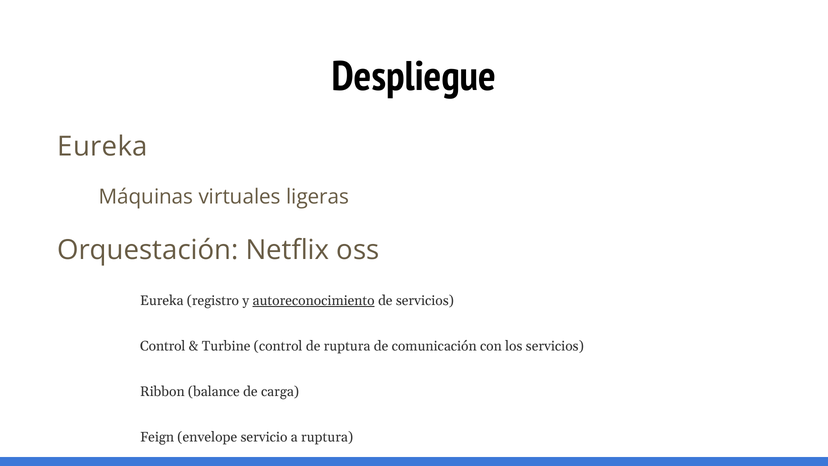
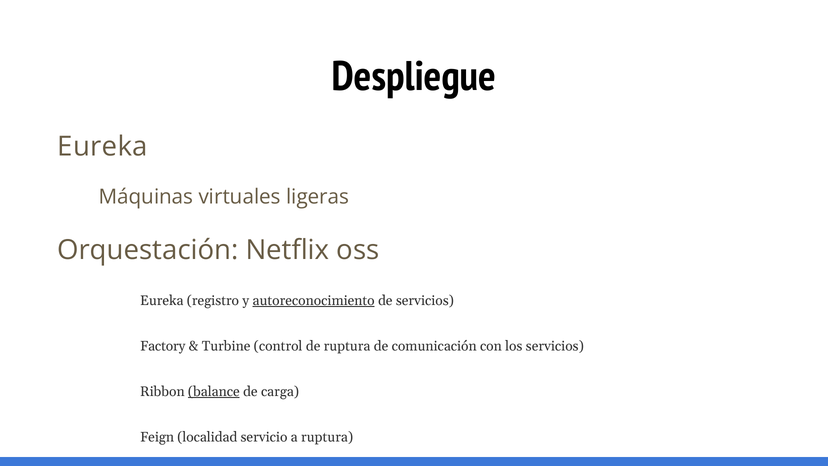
Control at (163, 346): Control -> Factory
balance underline: none -> present
envelope: envelope -> localidad
